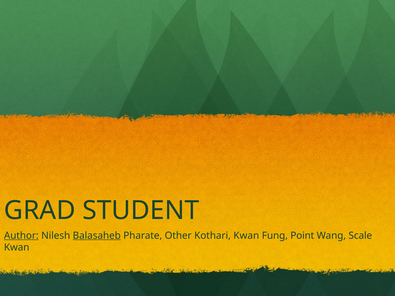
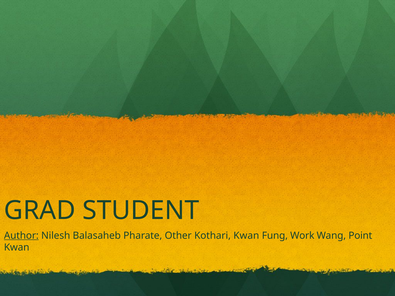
Balasaheb underline: present -> none
Point: Point -> Work
Scale: Scale -> Point
